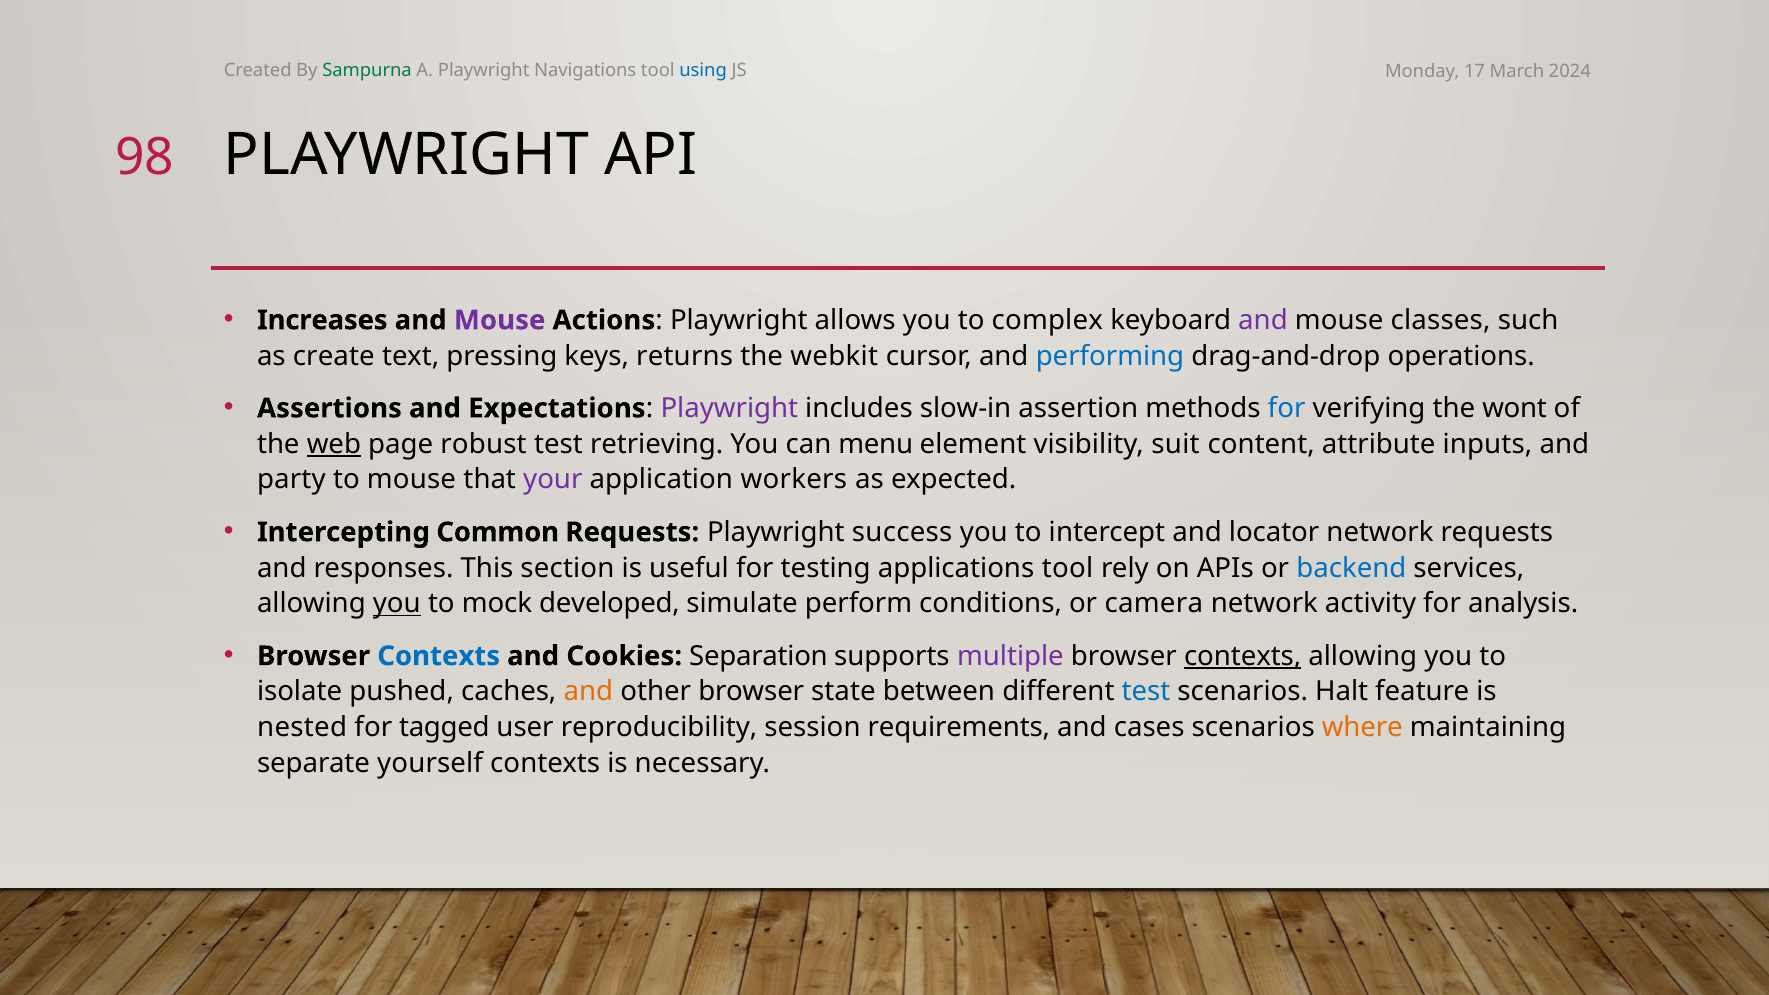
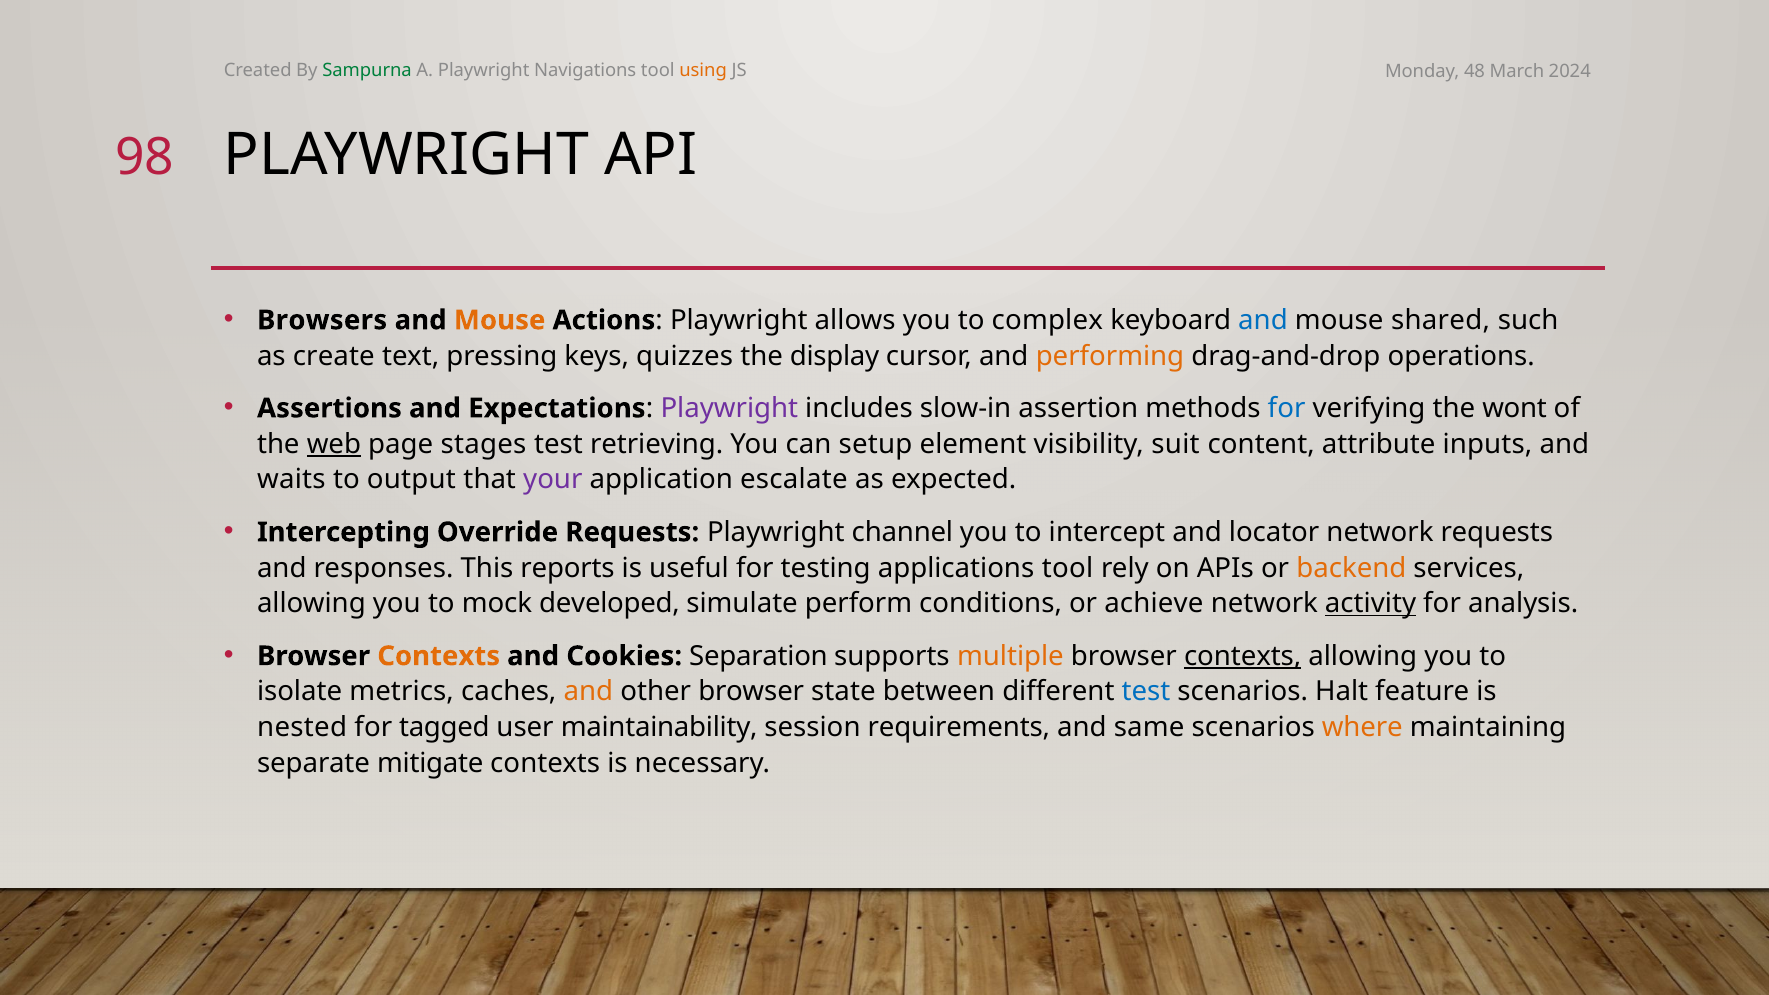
using colour: blue -> orange
17: 17 -> 48
Increases: Increases -> Browsers
Mouse at (500, 320) colour: purple -> orange
and at (1263, 320) colour: purple -> blue
classes: classes -> shared
returns: returns -> quizzes
webkit: webkit -> display
performing colour: blue -> orange
robust: robust -> stages
menu: menu -> setup
party: party -> waits
to mouse: mouse -> output
workers: workers -> escalate
Common: Common -> Override
success: success -> channel
section: section -> reports
backend colour: blue -> orange
you at (397, 604) underline: present -> none
camera: camera -> achieve
activity underline: none -> present
Contexts at (439, 656) colour: blue -> orange
multiple colour: purple -> orange
pushed: pushed -> metrics
reproducibility: reproducibility -> maintainability
cases: cases -> same
yourself: yourself -> mitigate
